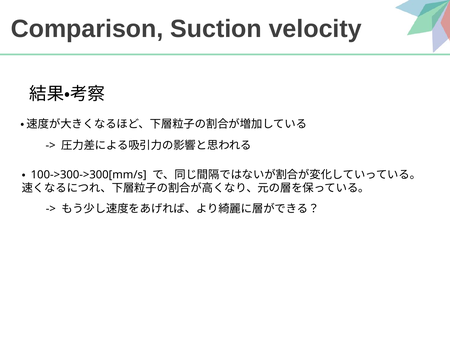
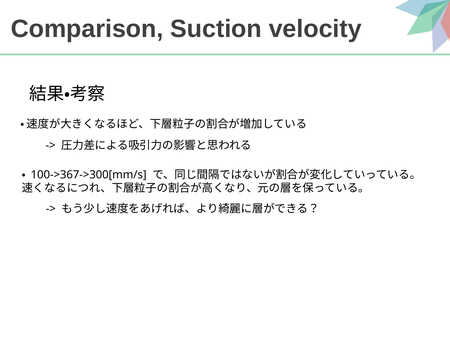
100->300->300[mm/s: 100->300->300[mm/s -> 100->367->300[mm/s
